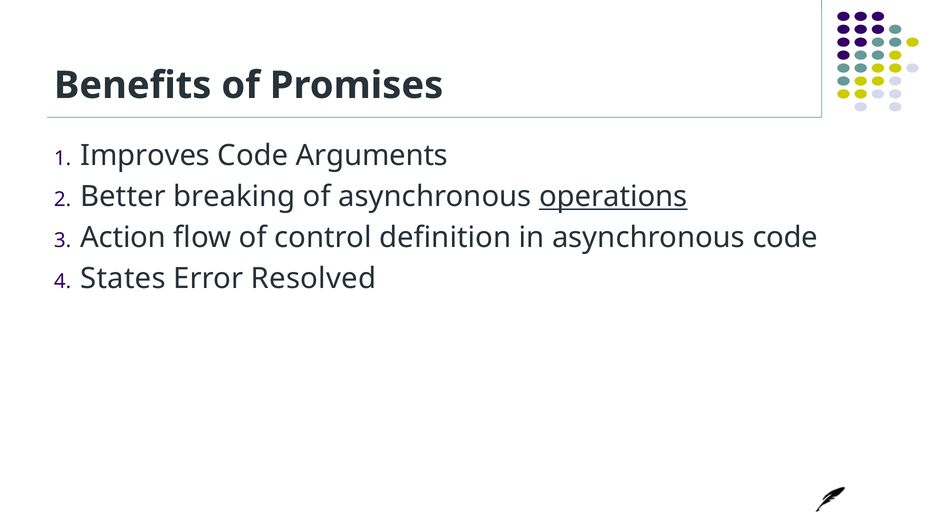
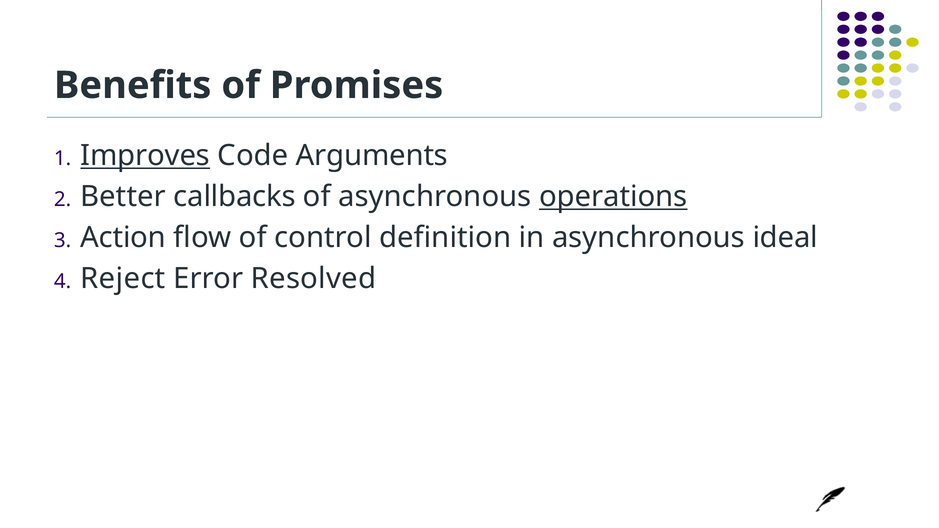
Improves underline: none -> present
breaking: breaking -> callbacks
asynchronous code: code -> ideal
States: States -> Reject
